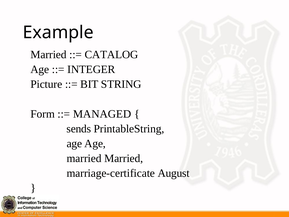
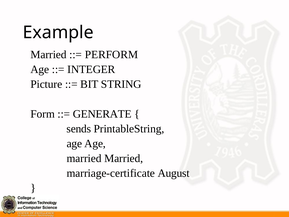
CATALOG: CATALOG -> PERFORM
MANAGED: MANAGED -> GENERATE
